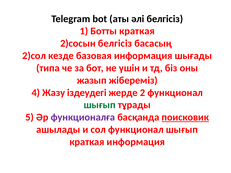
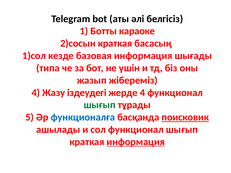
Ботты краткая: краткая -> караоке
2)сосын белгісіз: белгісіз -> краткая
2)сол: 2)сол -> 1)сол
жерде 2: 2 -> 4
функционалға colour: purple -> blue
информация at (136, 142) underline: none -> present
